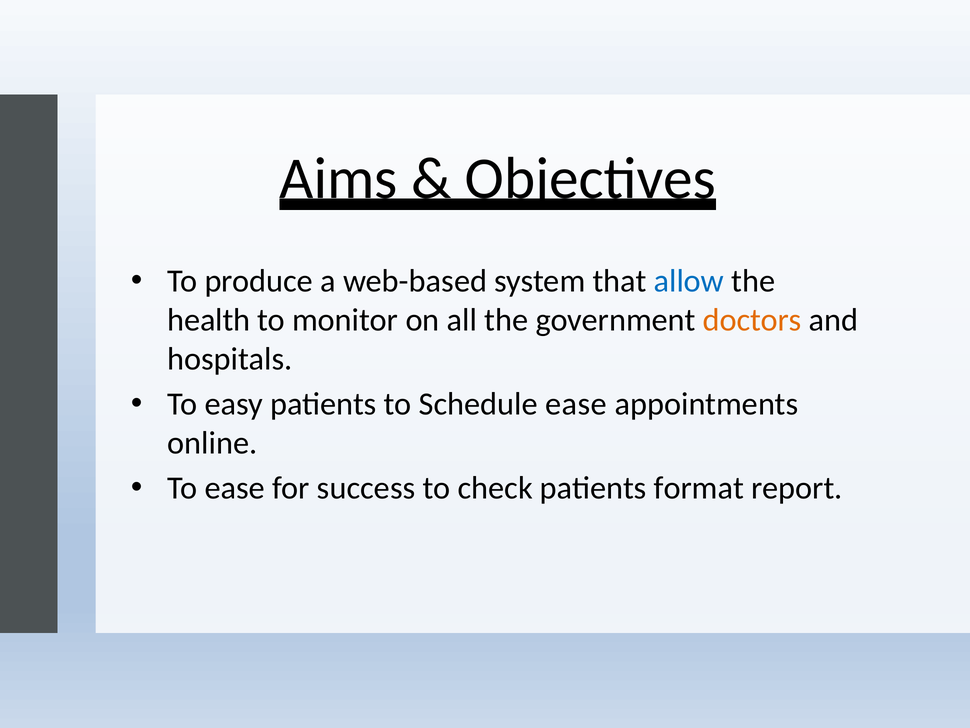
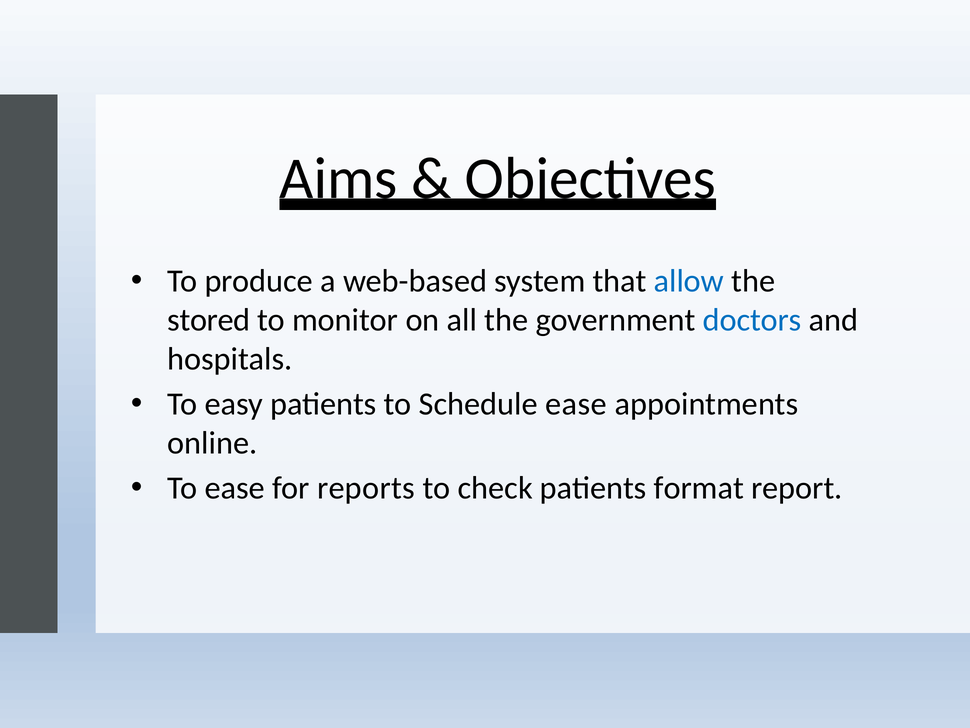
health: health -> stored
doctors colour: orange -> blue
success: success -> reports
